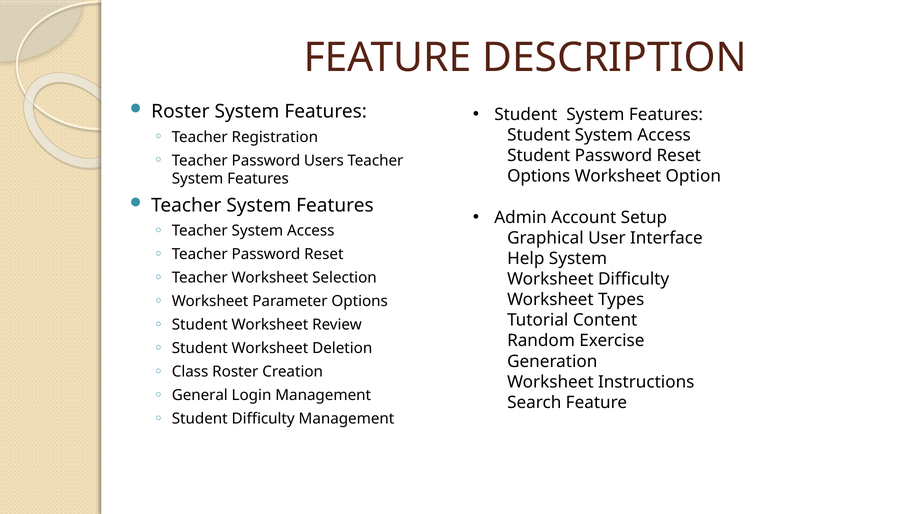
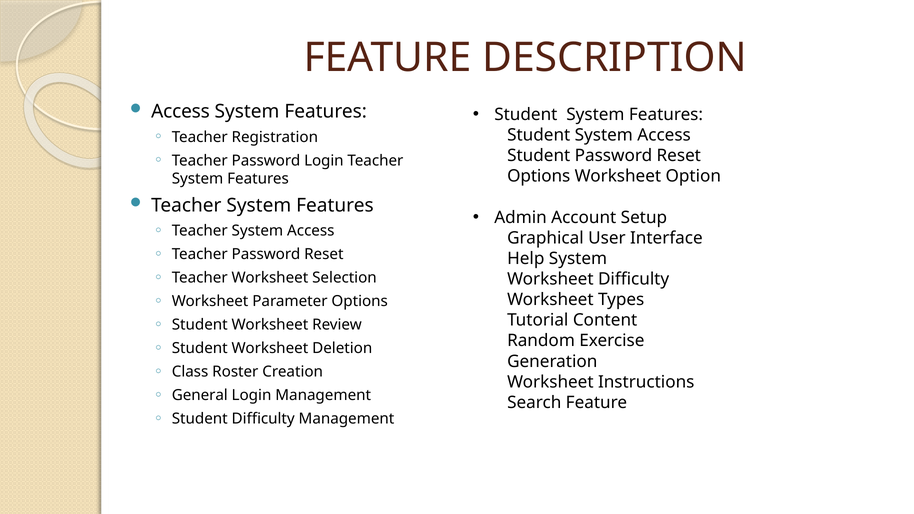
Roster at (180, 112): Roster -> Access
Password Users: Users -> Login
